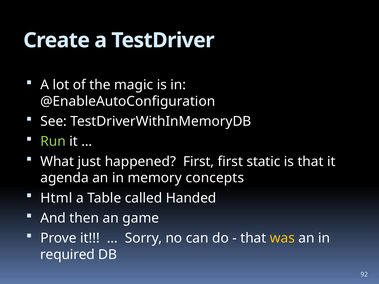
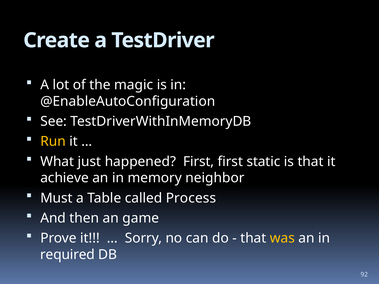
Run colour: light green -> yellow
agenda: agenda -> achieve
concepts: concepts -> neighbor
Html: Html -> Must
Handed: Handed -> Process
